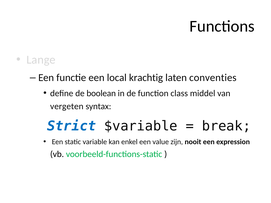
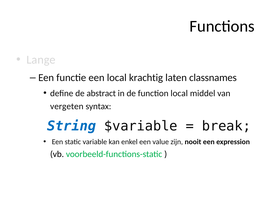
conventies: conventies -> classnames
boolean: boolean -> abstract
function class: class -> local
Strict: Strict -> String
